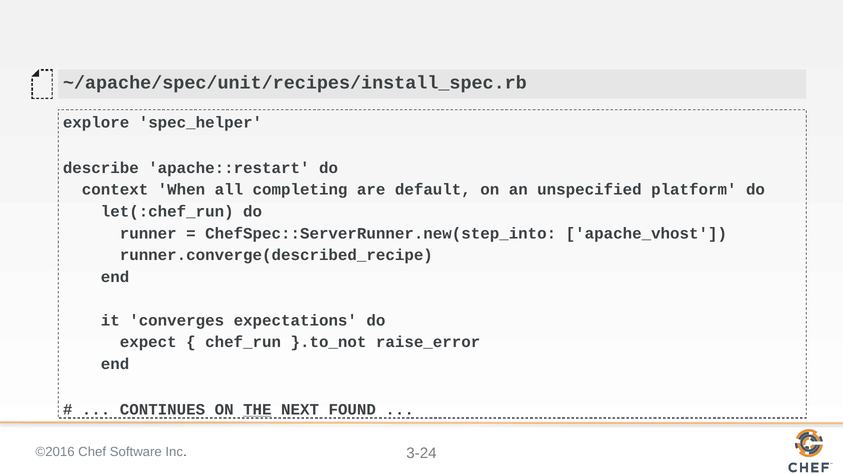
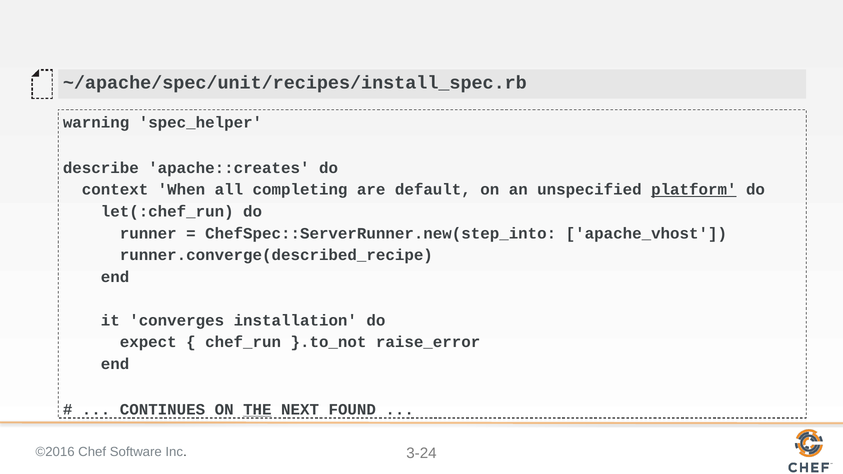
explore: explore -> warning
apache::restart: apache::restart -> apache::creates
platform underline: none -> present
expectations: expectations -> installation
